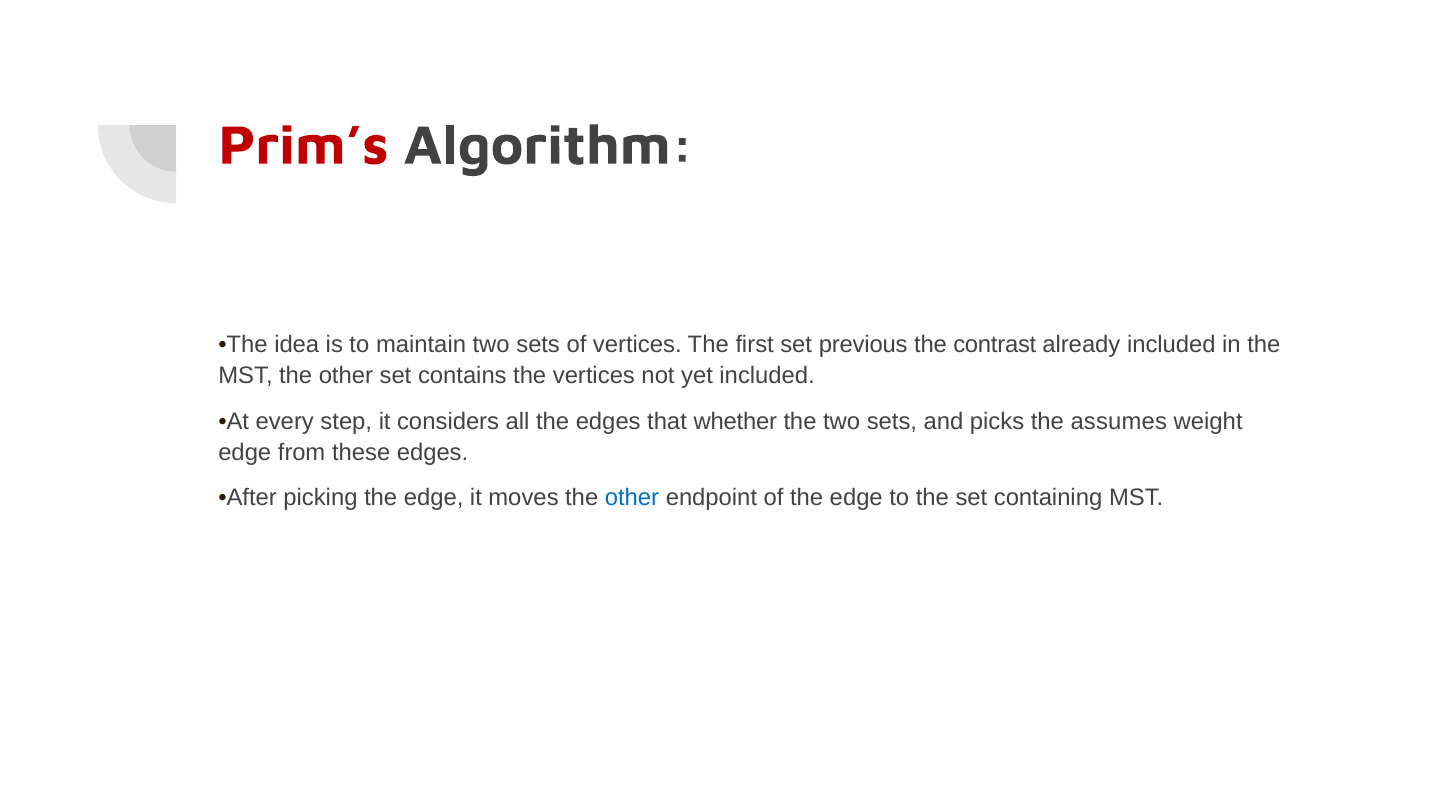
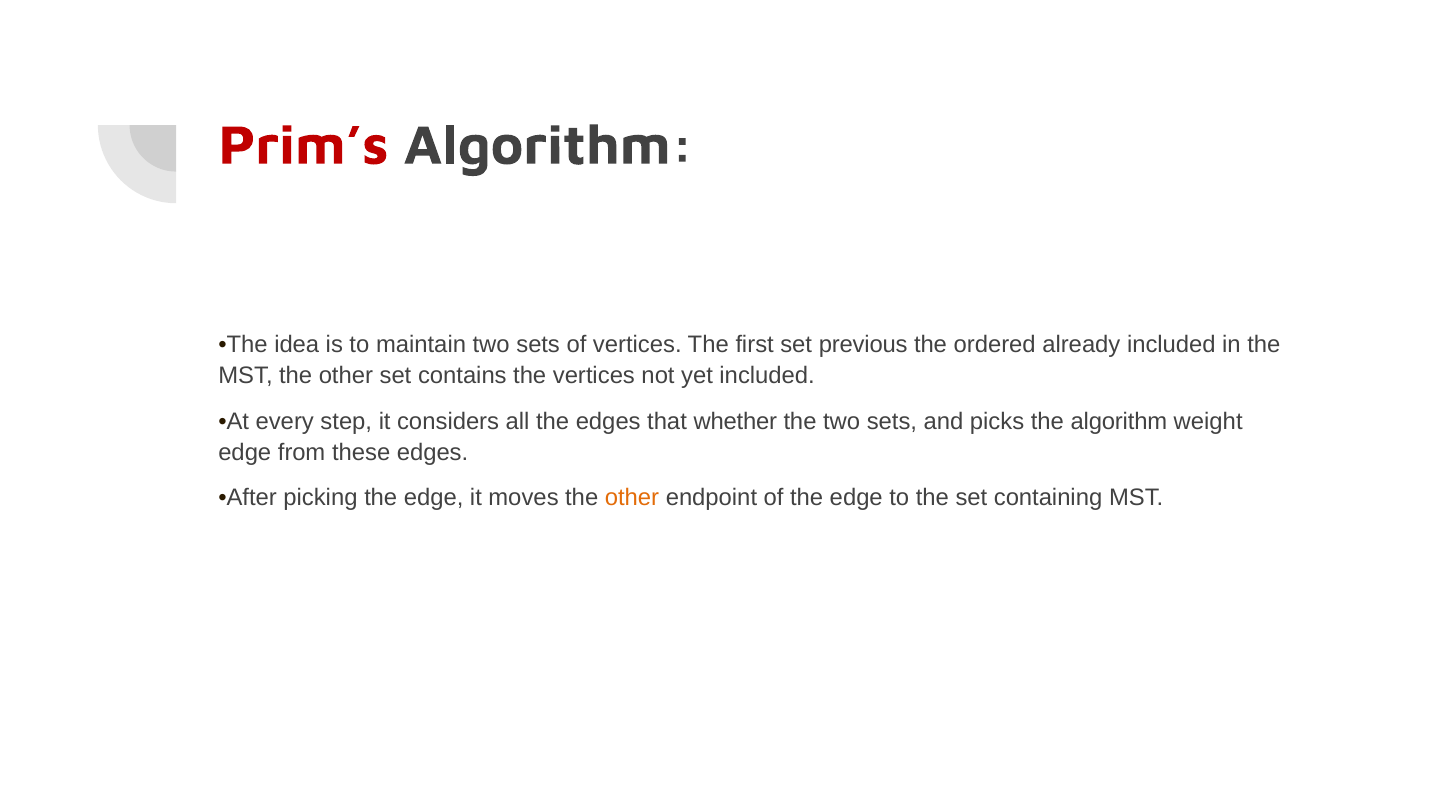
contrast: contrast -> ordered
the assumes: assumes -> algorithm
other at (632, 498) colour: blue -> orange
